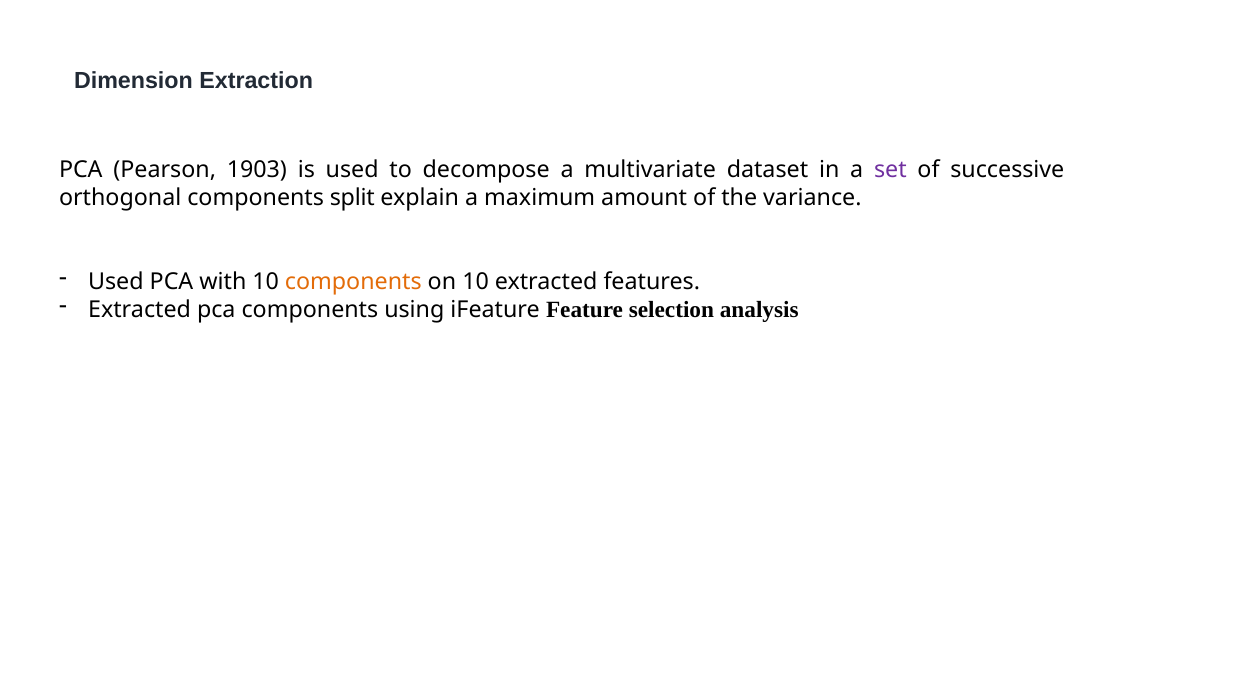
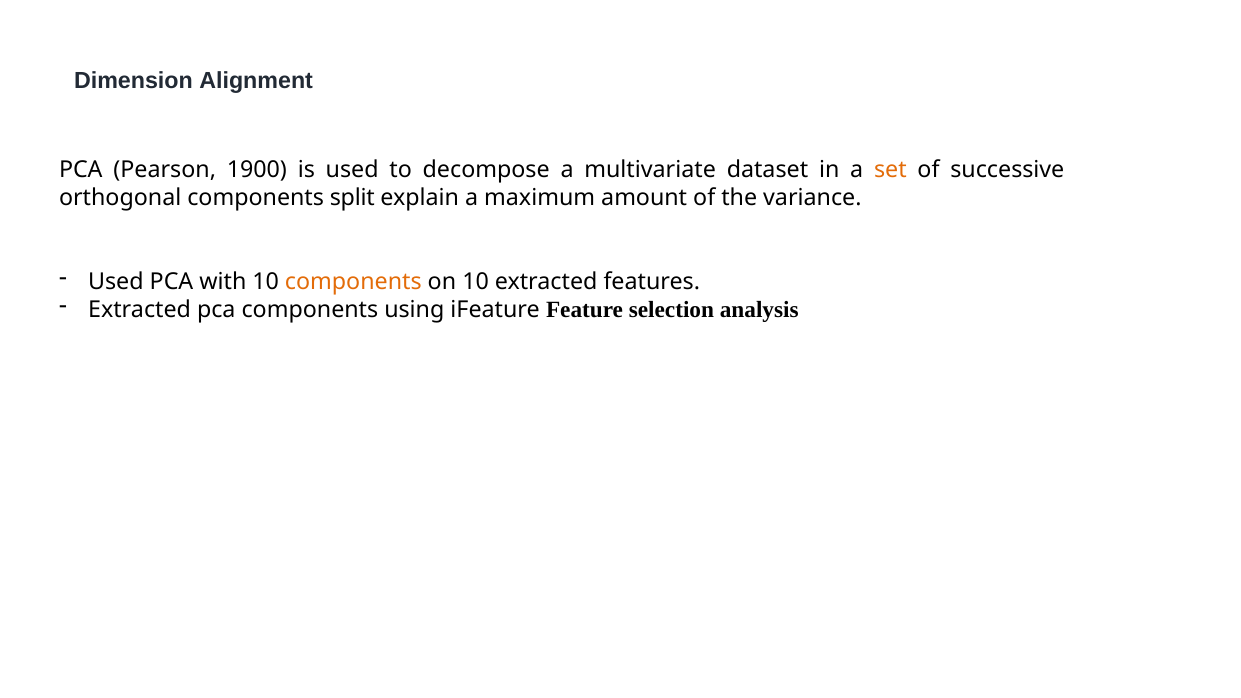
Extraction: Extraction -> Alignment
1903: 1903 -> 1900
set colour: purple -> orange
